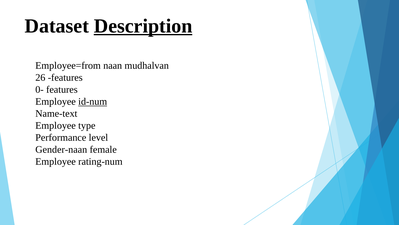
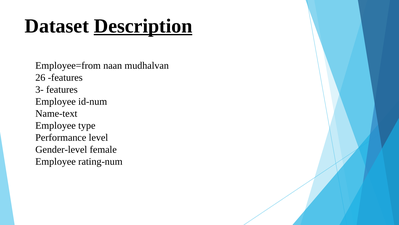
0-: 0- -> 3-
id-num underline: present -> none
Gender-naan: Gender-naan -> Gender-level
